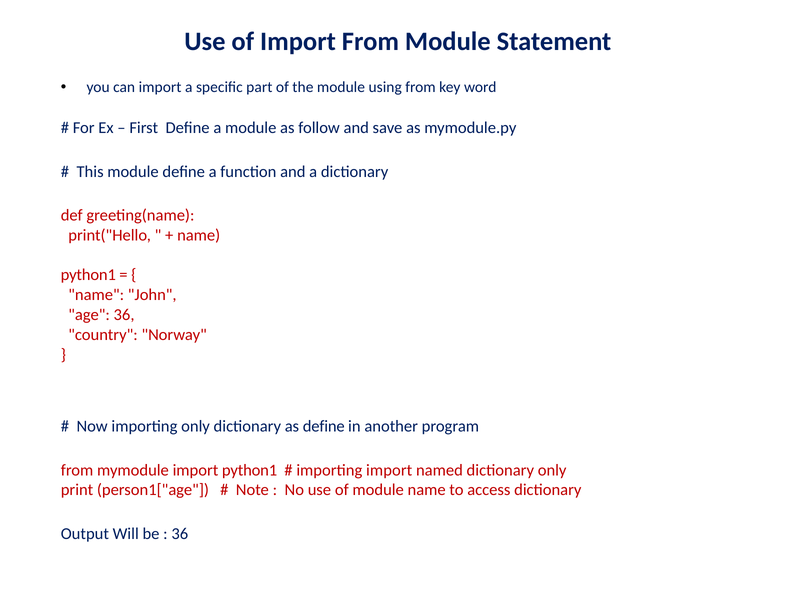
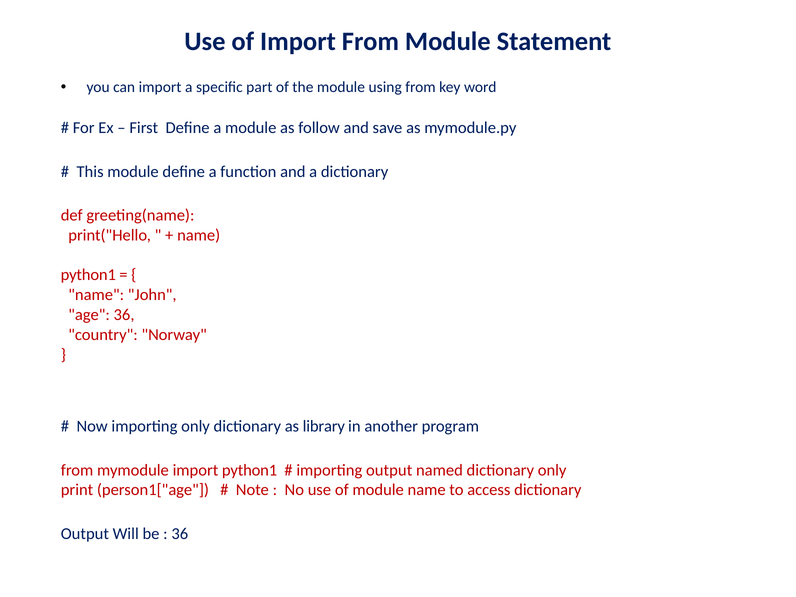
as define: define -> library
importing import: import -> output
